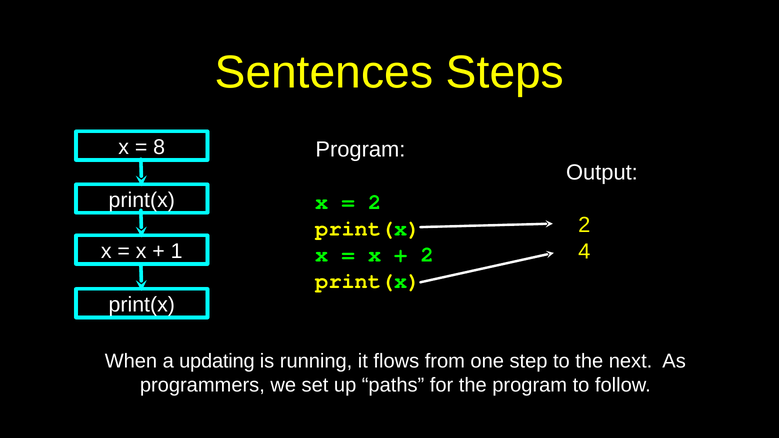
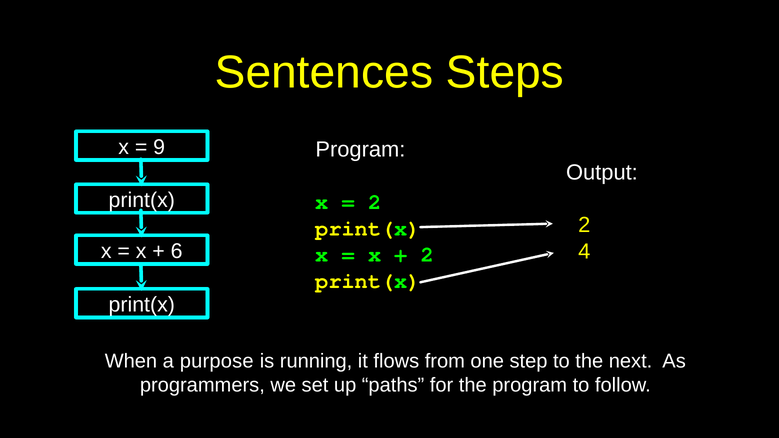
8: 8 -> 9
1: 1 -> 6
updating: updating -> purpose
